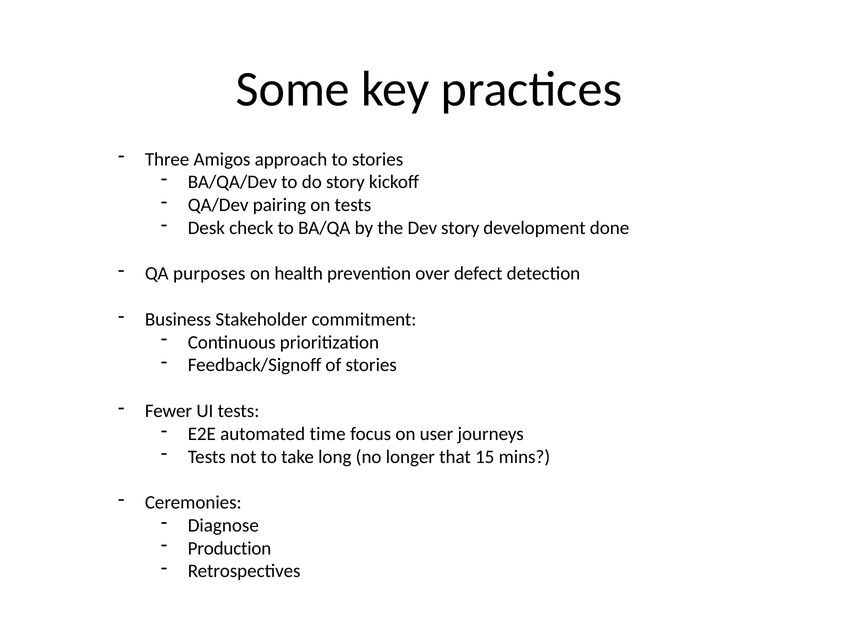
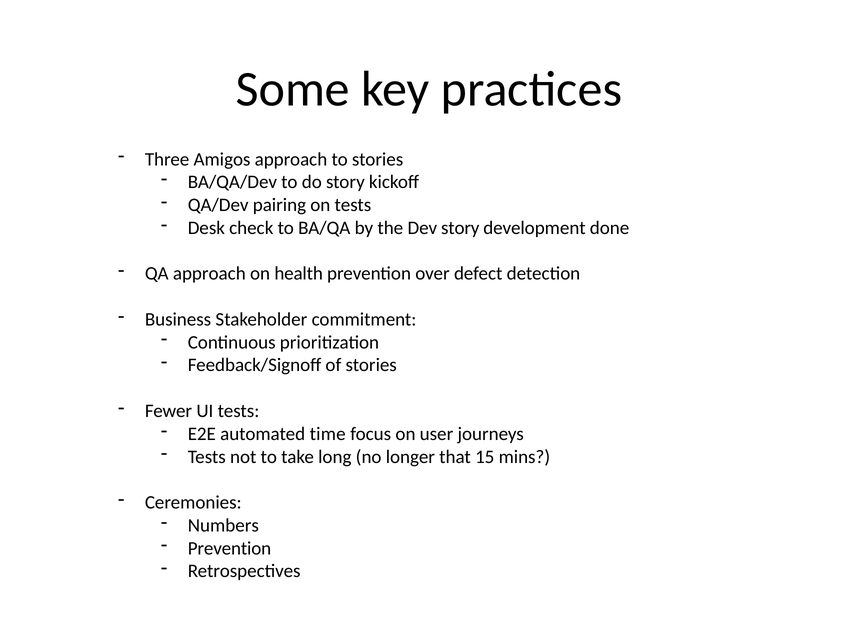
QA purposes: purposes -> approach
Diagnose: Diagnose -> Numbers
Production at (230, 548): Production -> Prevention
